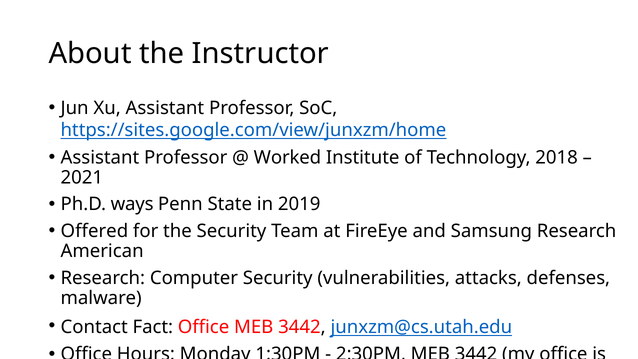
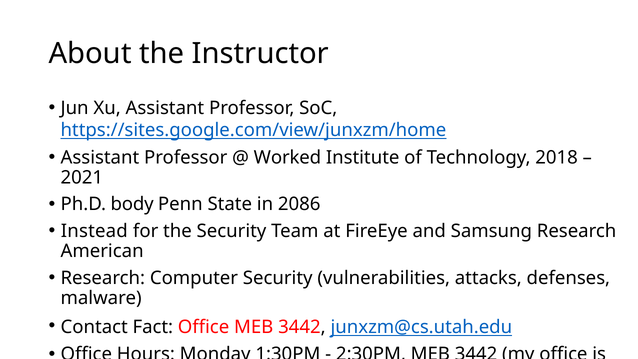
ways: ways -> body
2019: 2019 -> 2086
Offered: Offered -> Instead
